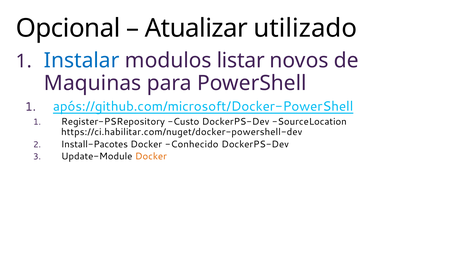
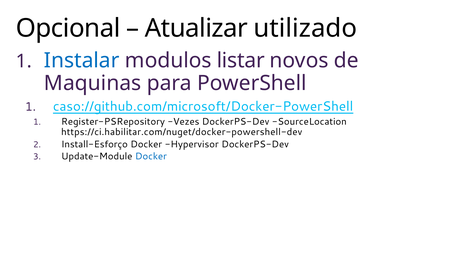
após://github.com/microsoft/Docker-PowerShell: após://github.com/microsoft/Docker-PowerShell -> caso://github.com/microsoft/Docker-PowerShell
Custo: Custo -> Vezes
Install-Pacotes: Install-Pacotes -> Install-Esforço
Conhecido: Conhecido -> Hypervisor
Docker at (151, 156) colour: orange -> blue
